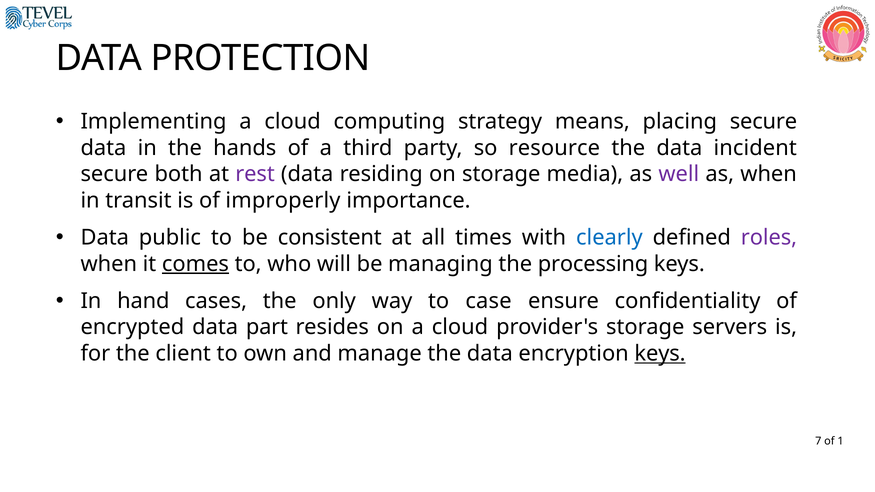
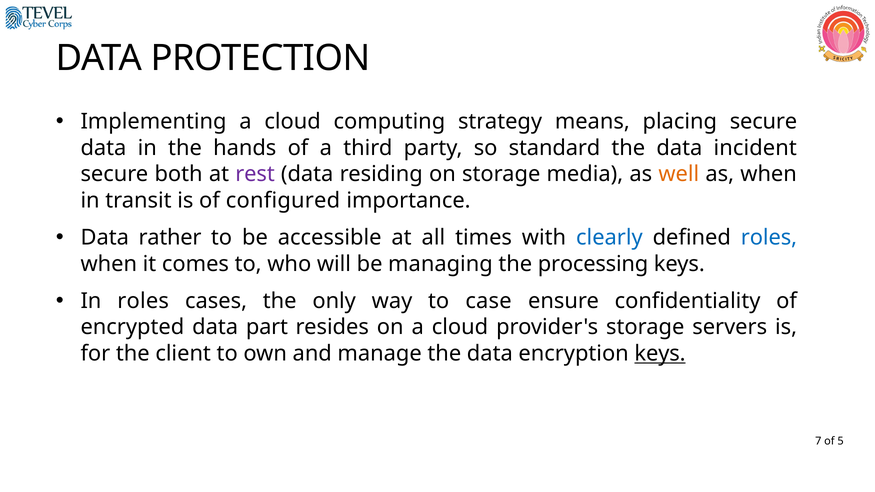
resource: resource -> standard
well colour: purple -> orange
improperly: improperly -> configured
public: public -> rather
consistent: consistent -> accessible
roles at (769, 238) colour: purple -> blue
comes underline: present -> none
In hand: hand -> roles
1: 1 -> 5
